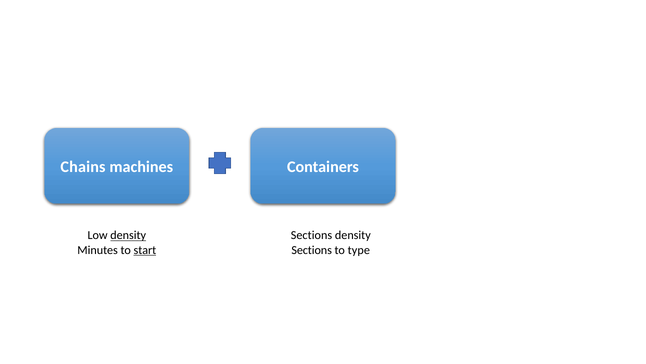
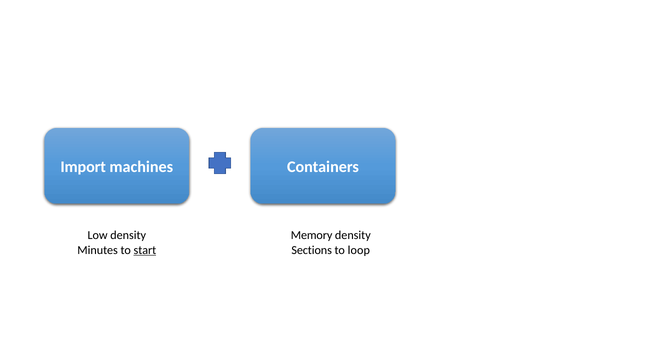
Chains: Chains -> Import
density at (128, 235) underline: present -> none
Sections at (311, 235): Sections -> Memory
type: type -> loop
